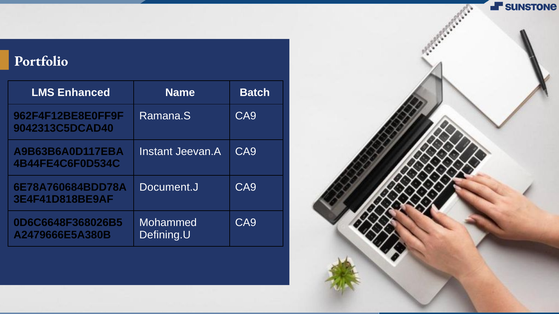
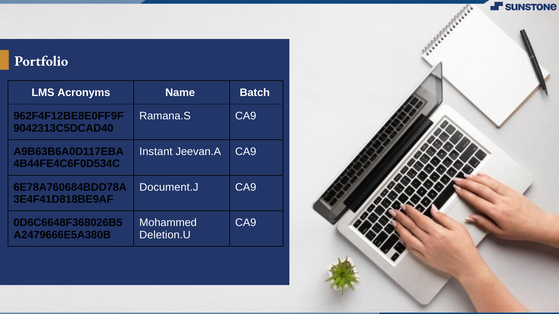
Enhanced: Enhanced -> Acronyms
Defining.U: Defining.U -> Deletion.U
